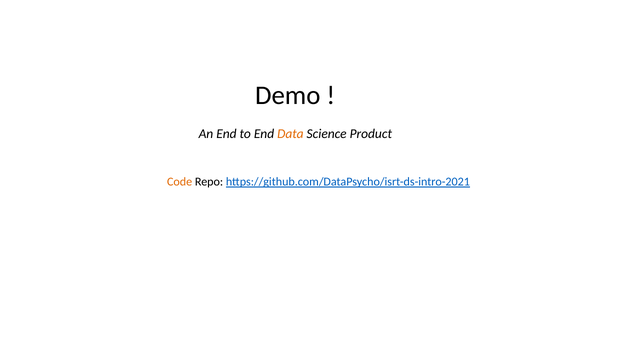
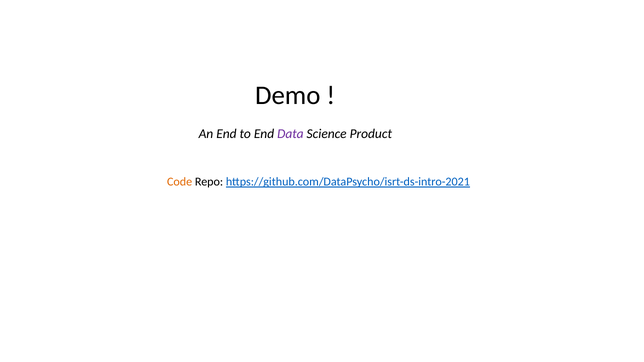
Data colour: orange -> purple
